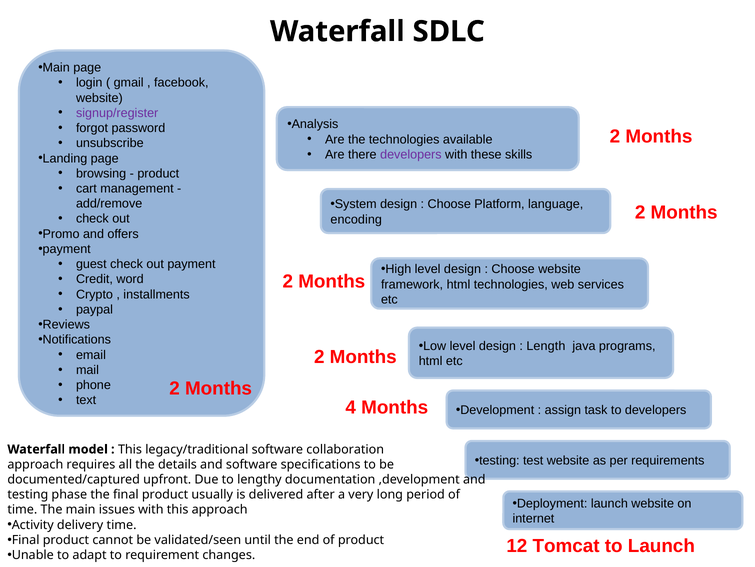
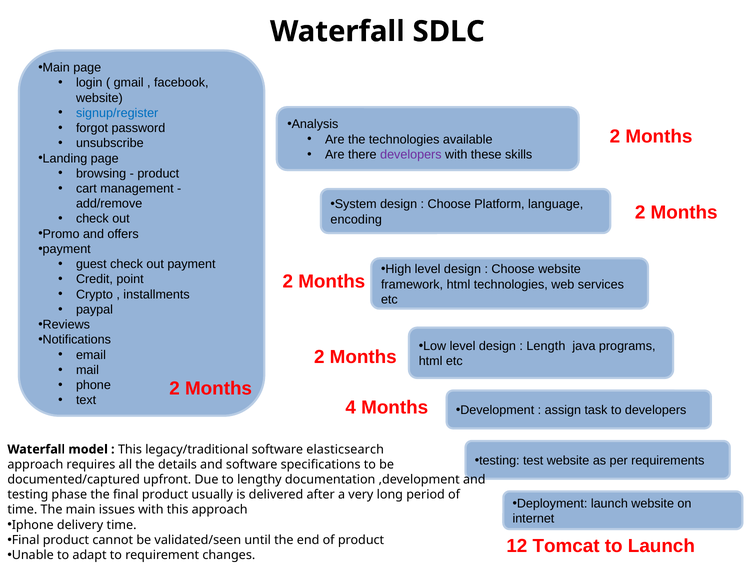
signup/register colour: purple -> blue
word: word -> point
collaboration: collaboration -> elasticsearch
Activity: Activity -> Iphone
